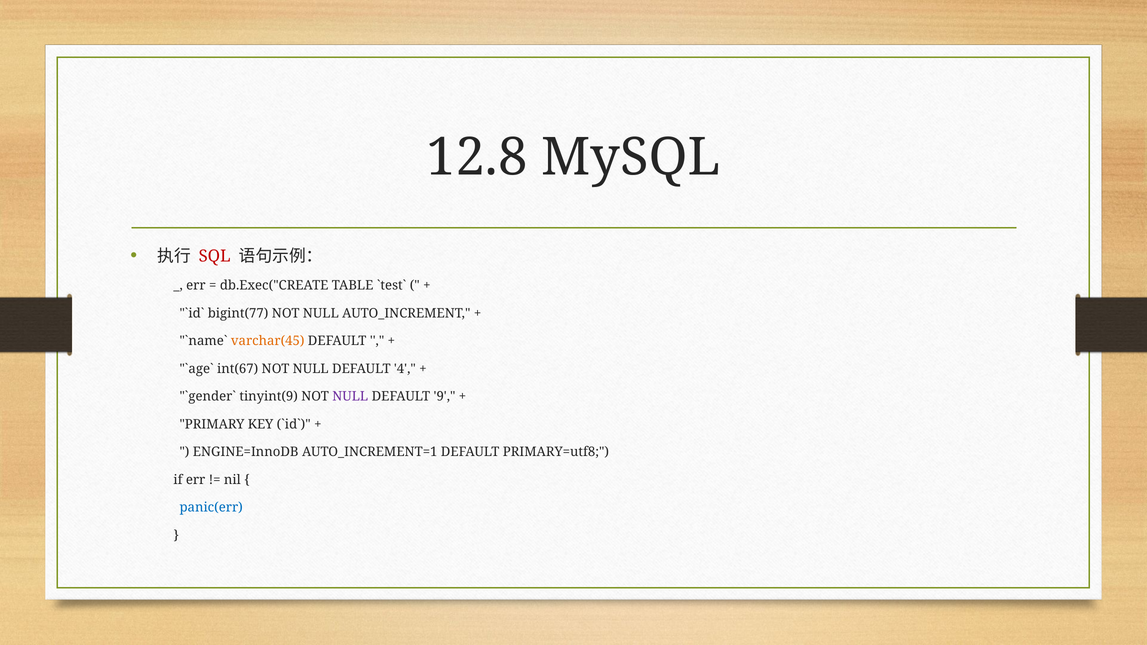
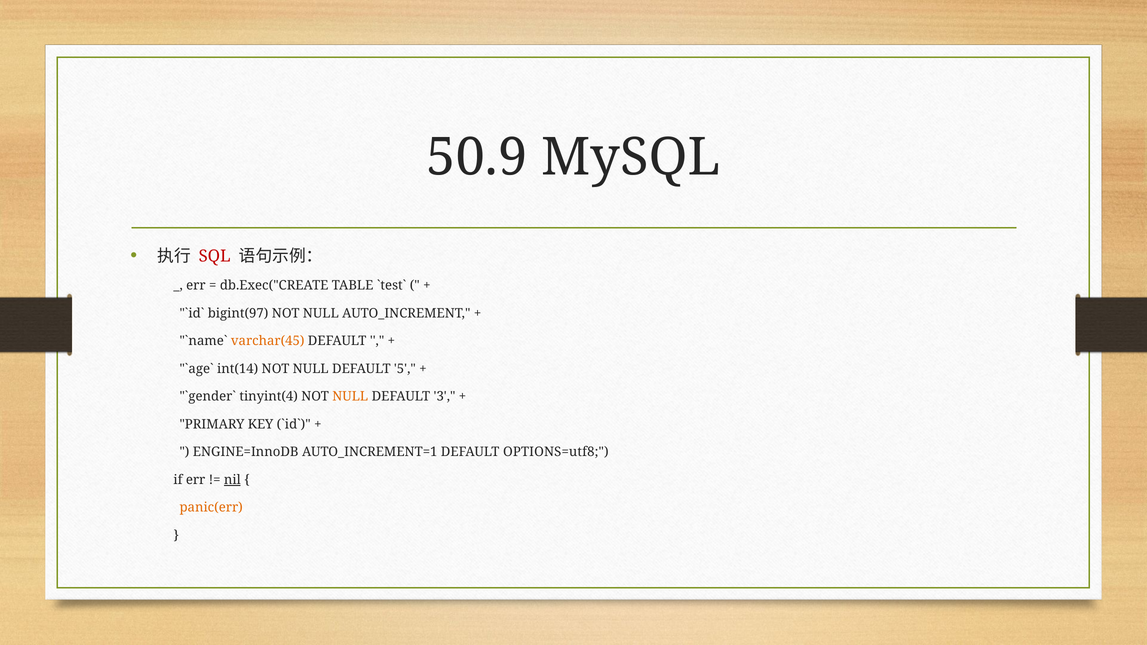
12.8: 12.8 -> 50.9
bigint(77: bigint(77 -> bigint(97
int(67: int(67 -> int(14
4: 4 -> 5
tinyint(9: tinyint(9 -> tinyint(4
NULL at (350, 397) colour: purple -> orange
9: 9 -> 3
PRIMARY=utf8: PRIMARY=utf8 -> OPTIONS=utf8
nil underline: none -> present
panic(err colour: blue -> orange
